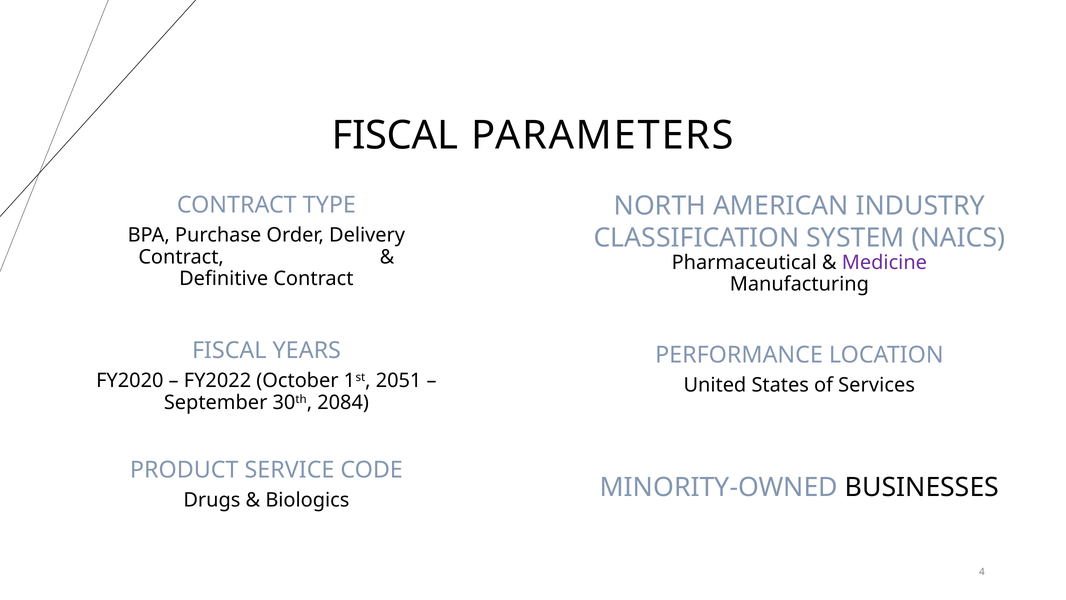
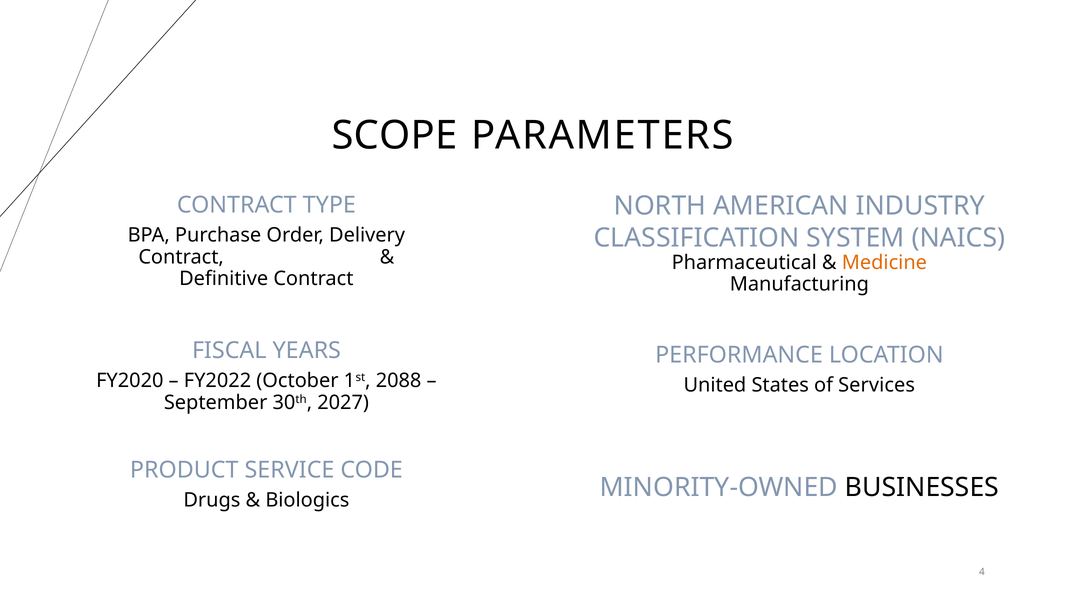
FISCAL at (395, 136): FISCAL -> SCOPE
Medicine colour: purple -> orange
2051: 2051 -> 2088
2084: 2084 -> 2027
